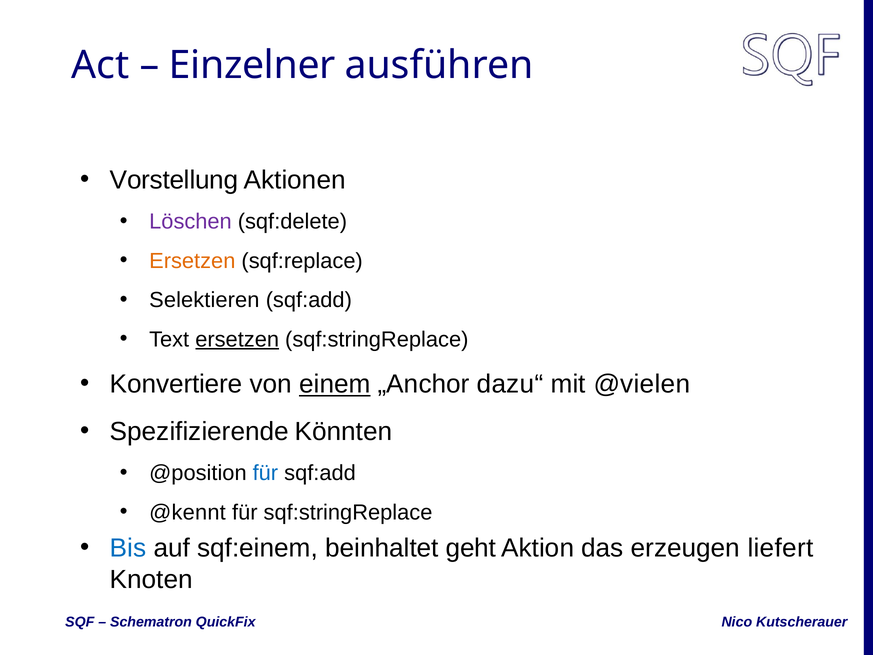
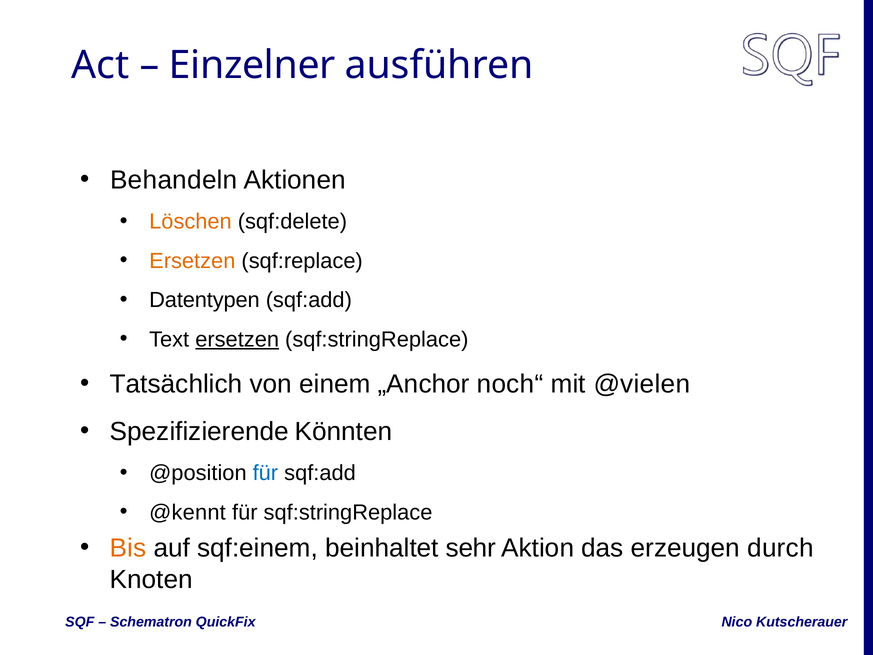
Vorstellung: Vorstellung -> Behandeln
Löschen colour: purple -> orange
Selektieren: Selektieren -> Datentypen
Konvertiere: Konvertiere -> Tatsächlich
einem underline: present -> none
dazu“: dazu“ -> noch“
Bis colour: blue -> orange
geht: geht -> sehr
liefert: liefert -> durch
